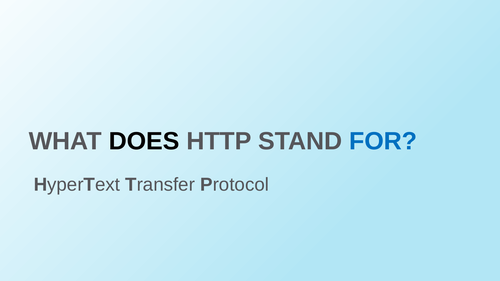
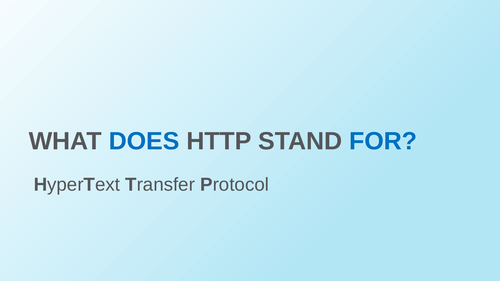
DOES colour: black -> blue
